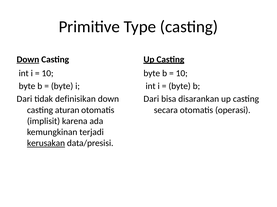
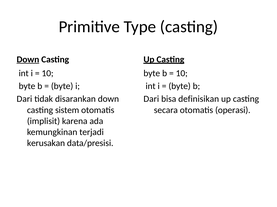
definisikan: definisikan -> disarankan
disarankan: disarankan -> definisikan
aturan: aturan -> sistem
kerusakan underline: present -> none
